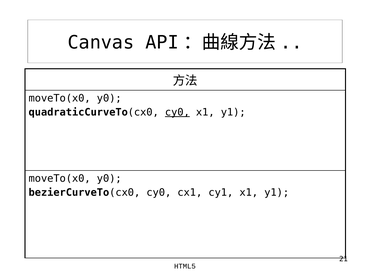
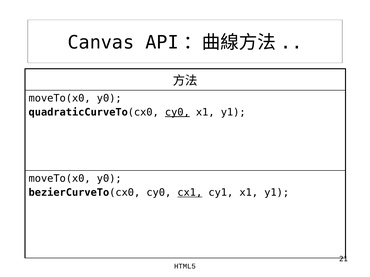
cx1 underline: none -> present
